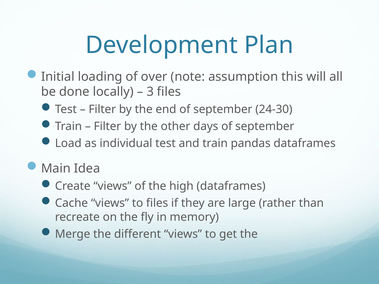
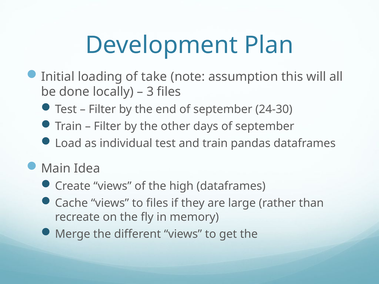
over: over -> take
